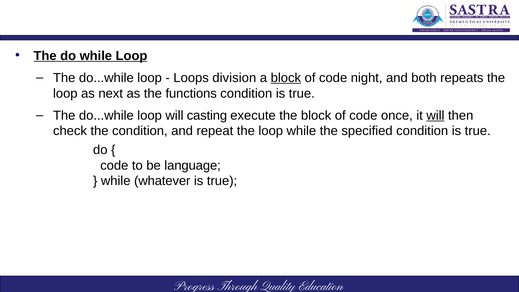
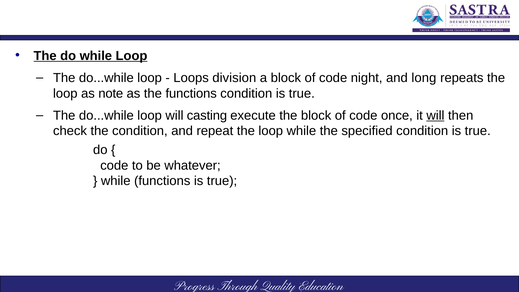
block at (286, 78) underline: present -> none
both: both -> long
next: next -> note
language: language -> whatever
while whatever: whatever -> functions
